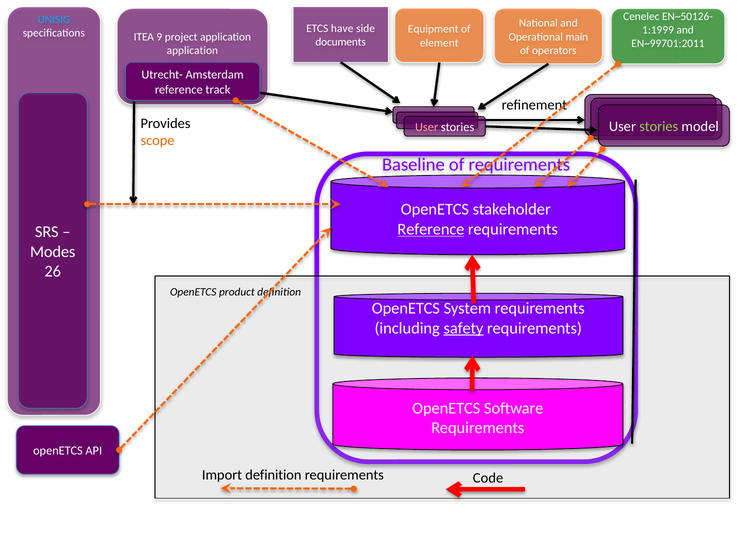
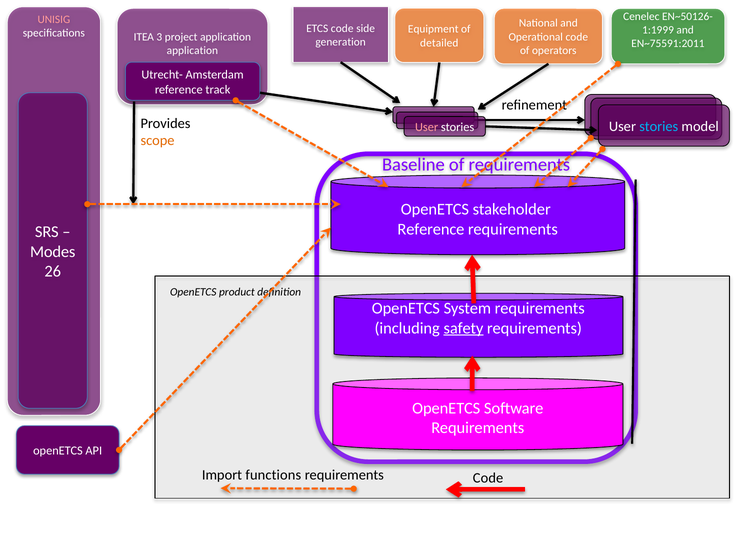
UNISIG colour: light blue -> pink
ETCS have: have -> code
9: 9 -> 3
Operational main: main -> code
documents: documents -> generation
element: element -> detailed
EN~99701:2011: EN~99701:2011 -> EN~75591:2011
stories at (659, 126) colour: light green -> light blue
Reference at (431, 229) underline: present -> none
Import definition: definition -> functions
